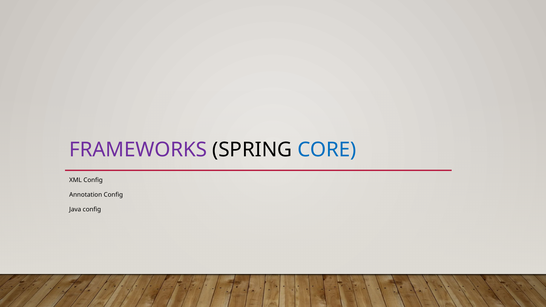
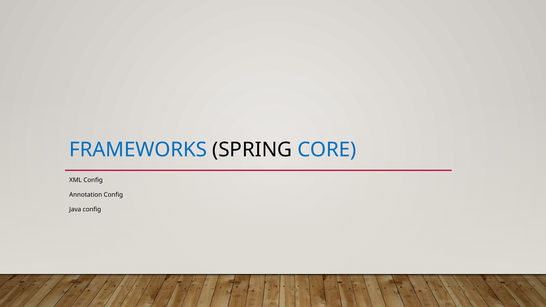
FRAMEWORKS colour: purple -> blue
